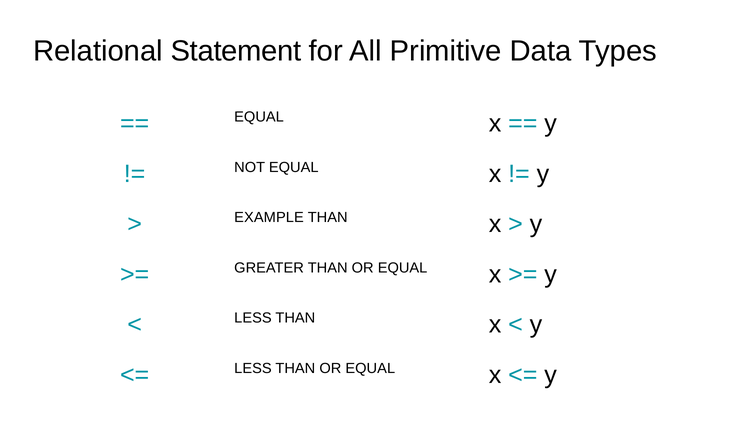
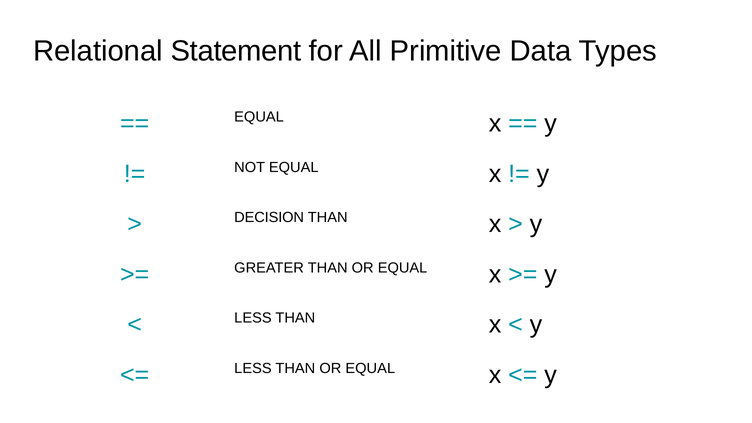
EXAMPLE: EXAMPLE -> DECISION
